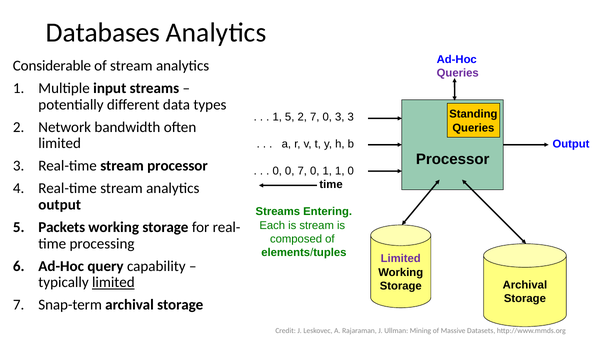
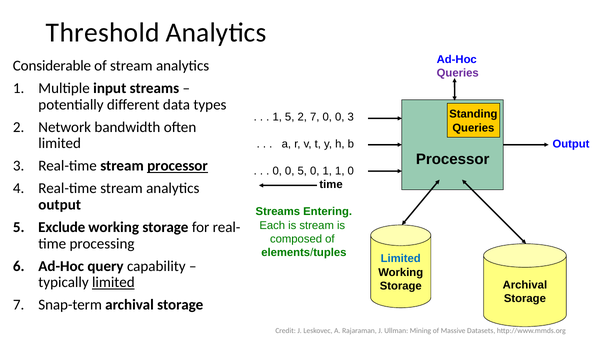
Databases: Databases -> Threshold
7 0 3: 3 -> 0
processor at (177, 166) underline: none -> present
0 7: 7 -> 5
Packets: Packets -> Exclude
Limited at (401, 258) colour: purple -> blue
